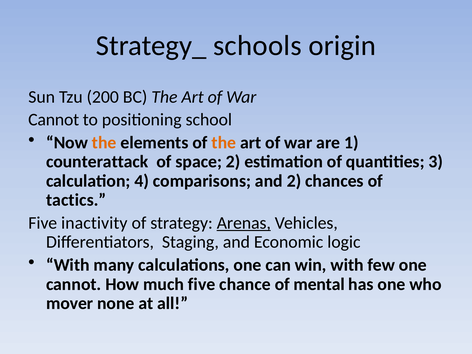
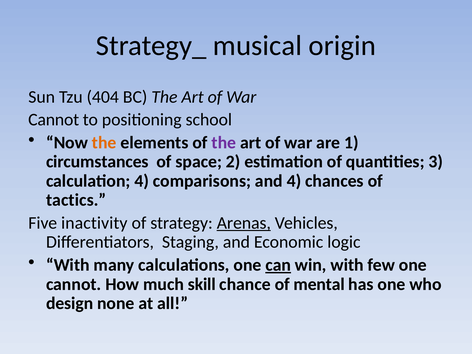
schools: schools -> musical
200: 200 -> 404
the at (224, 143) colour: orange -> purple
counterattack: counterattack -> circumstances
and 2: 2 -> 4
can underline: none -> present
much five: five -> skill
mover: mover -> design
